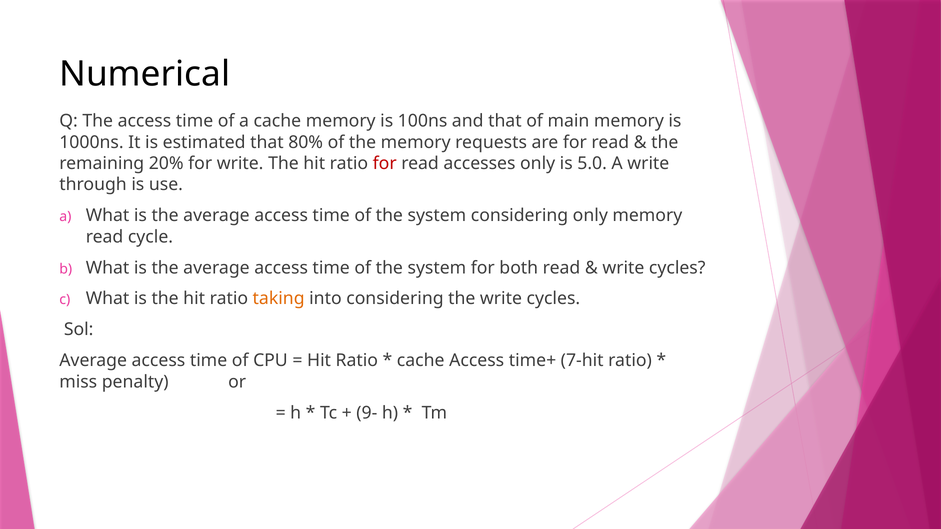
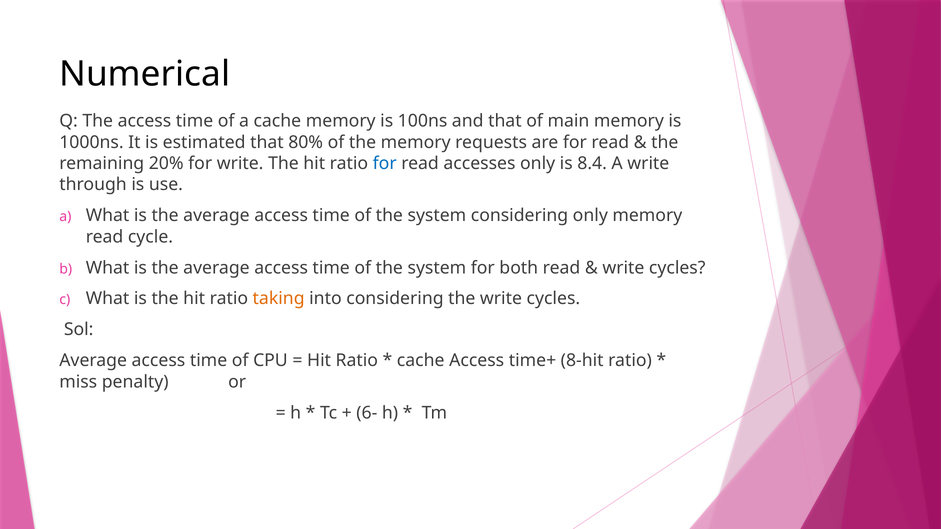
for at (385, 164) colour: red -> blue
5.0: 5.0 -> 8.4
7-hit: 7-hit -> 8-hit
9-: 9- -> 6-
